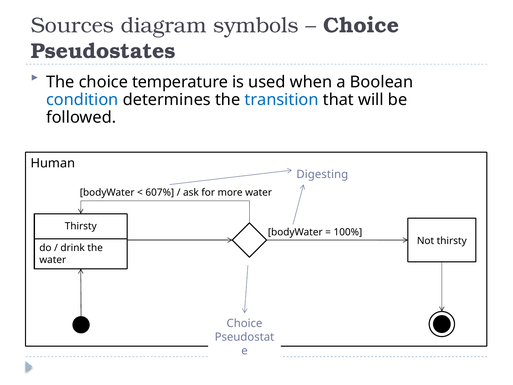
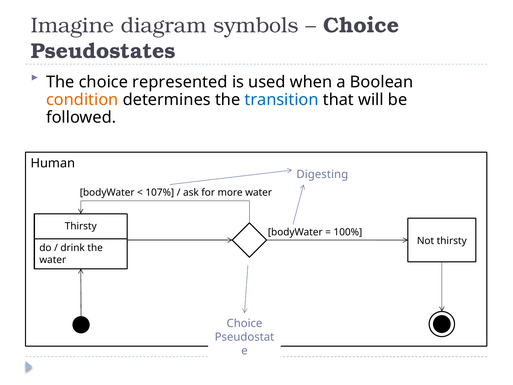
Sources: Sources -> Imagine
temperature: temperature -> represented
condition colour: blue -> orange
607%: 607% -> 107%
